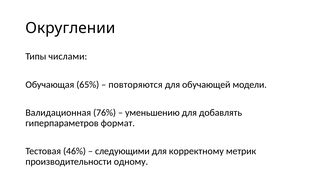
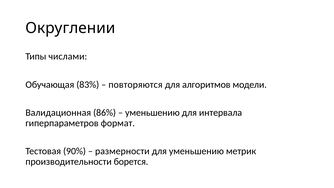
65%: 65% -> 83%
обучающей: обучающей -> алгоритмов
76%: 76% -> 86%
добавлять: добавлять -> интервала
46%: 46% -> 90%
следующими: следующими -> размерности
для корректному: корректному -> уменьшению
одному: одному -> борется
